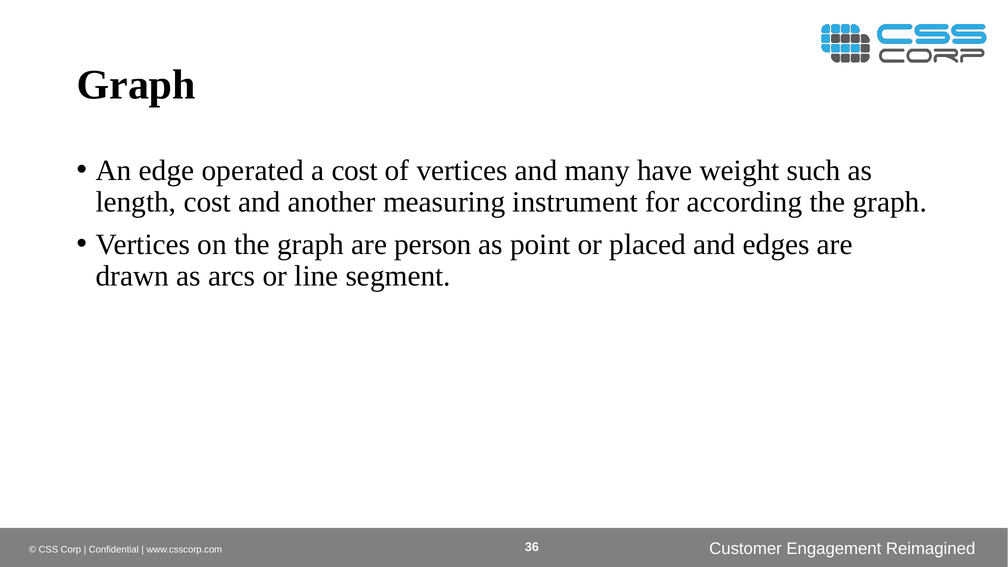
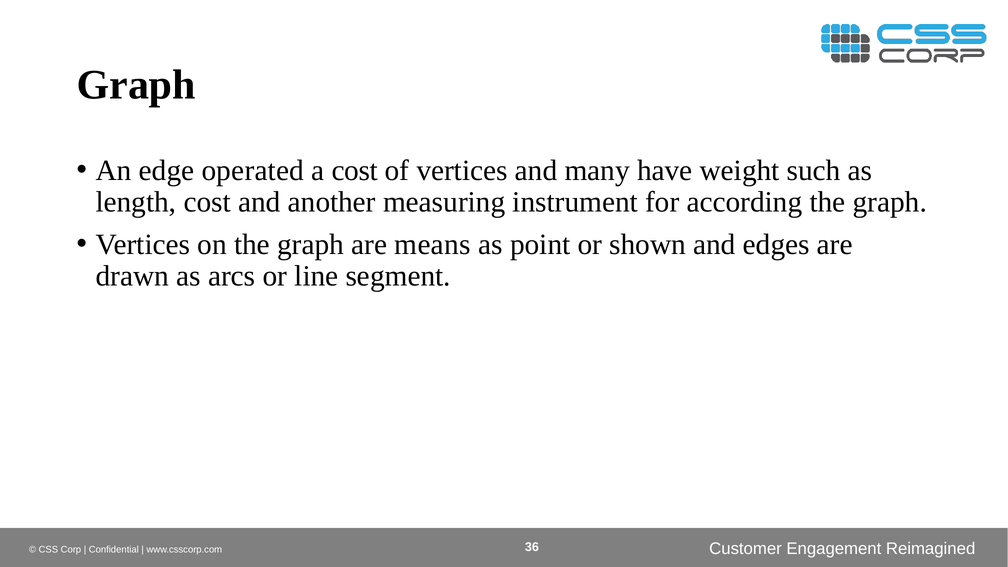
person: person -> means
placed: placed -> shown
